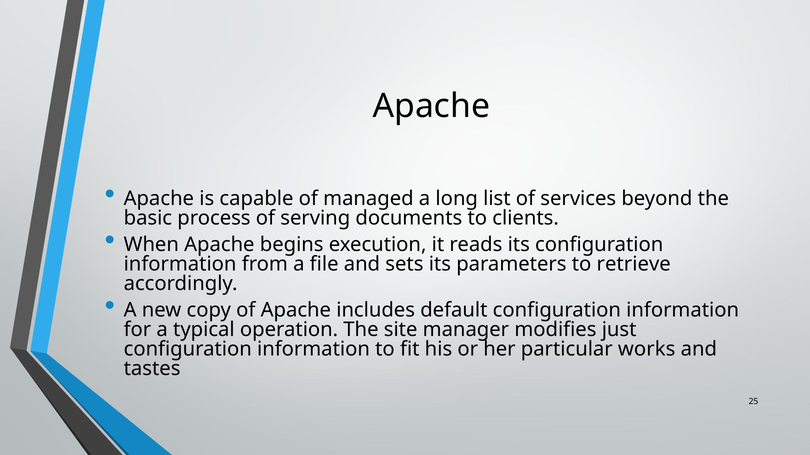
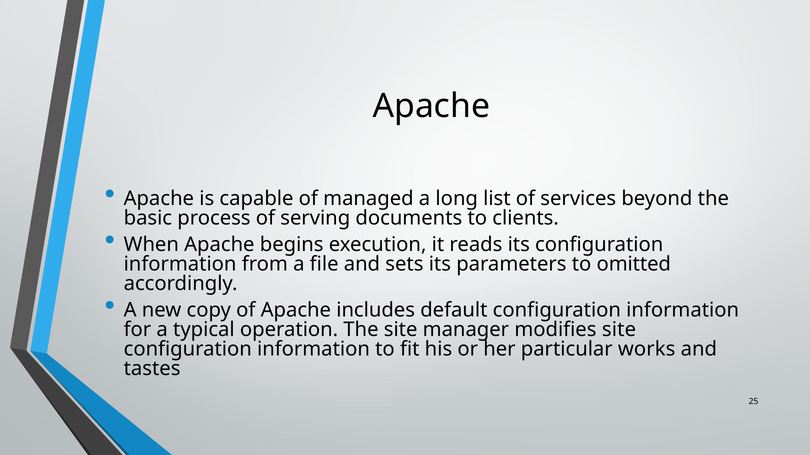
retrieve: retrieve -> omitted
modifies just: just -> site
